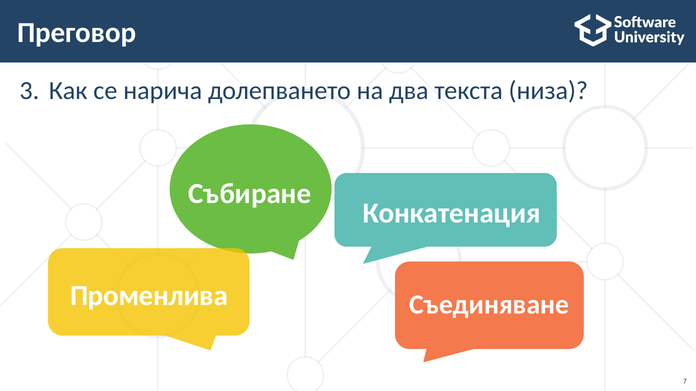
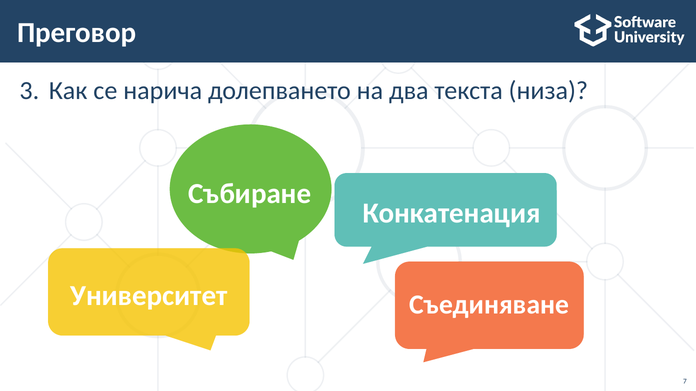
Променлива: Променлива -> Университет
